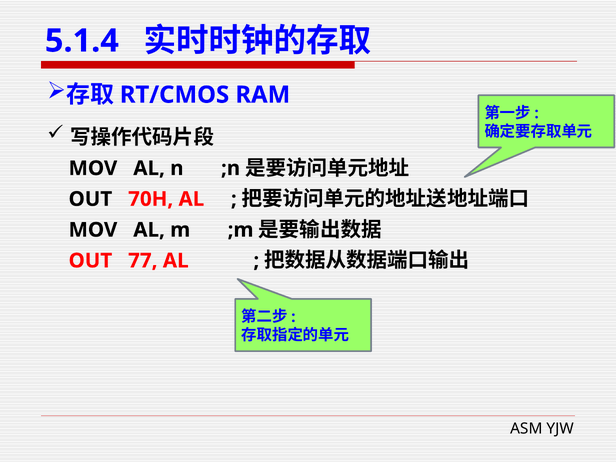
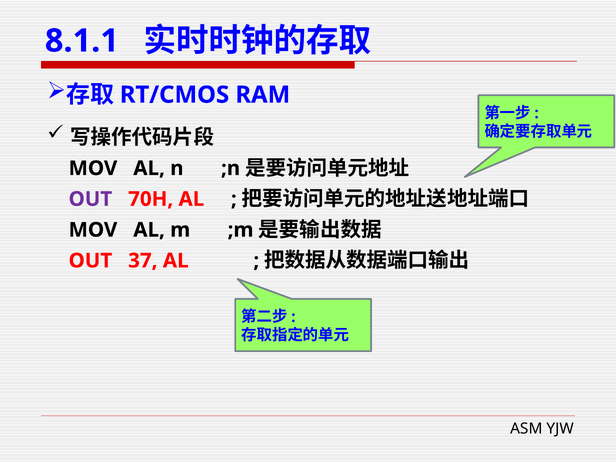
5.1.4: 5.1.4 -> 8.1.1
OUT at (90, 199) colour: black -> purple
77: 77 -> 37
